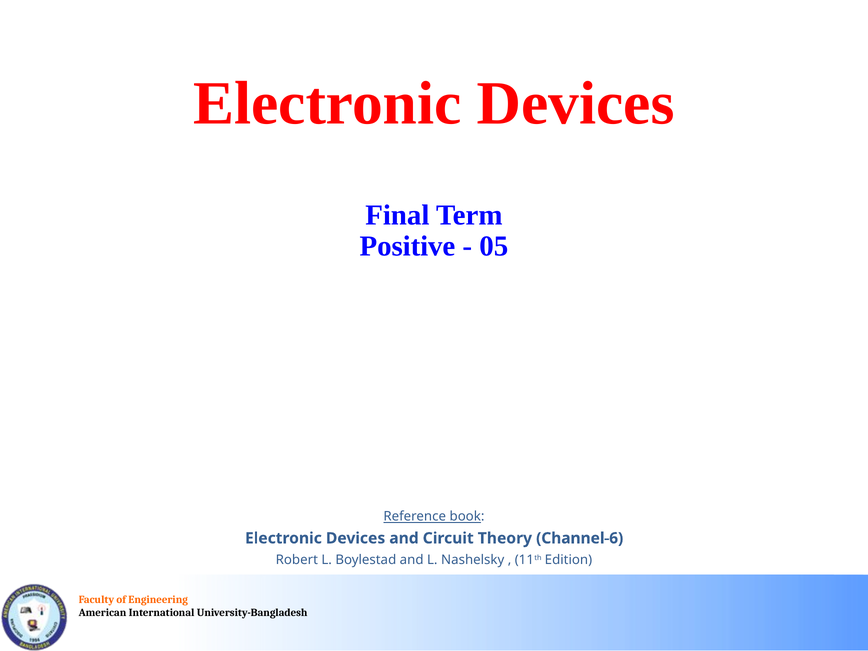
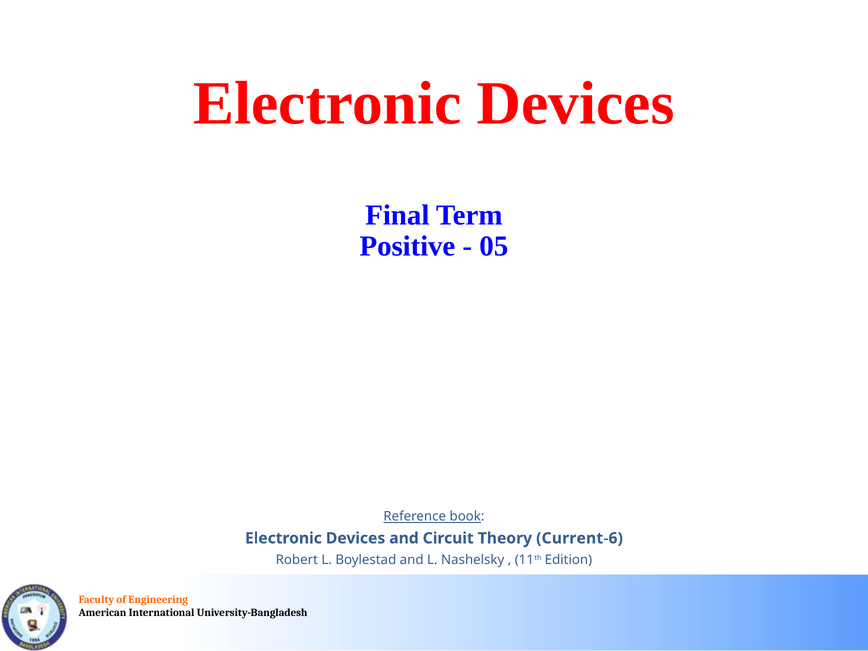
Channel-6: Channel-6 -> Current-6
